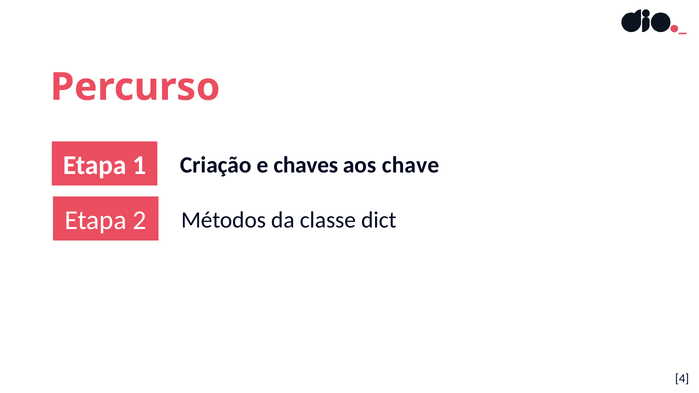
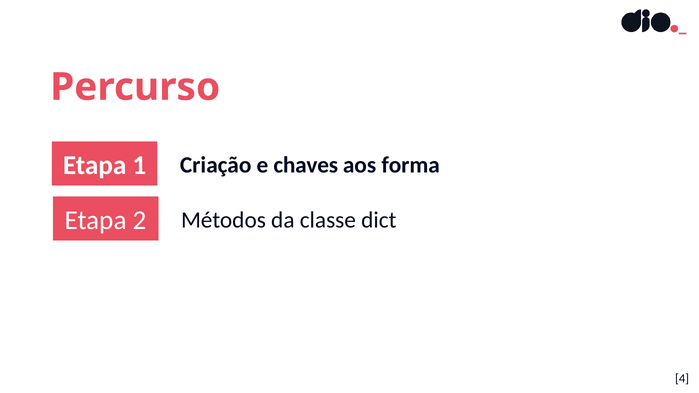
chave: chave -> forma
